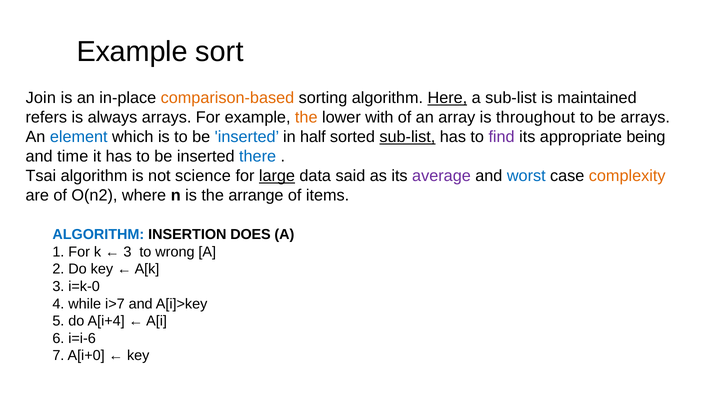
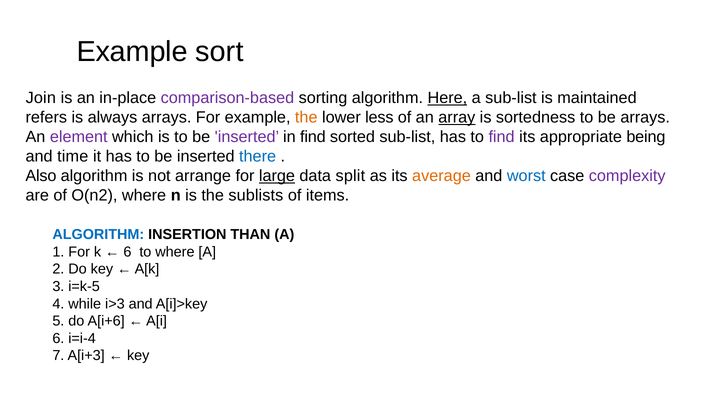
comparison-based colour: orange -> purple
with: with -> less
array underline: none -> present
throughout: throughout -> sortedness
element colour: blue -> purple
inserted at (247, 137) colour: blue -> purple
in half: half -> find
sub-list at (407, 137) underline: present -> none
Tsai: Tsai -> Also
science: science -> arrange
said: said -> split
average colour: purple -> orange
complexity colour: orange -> purple
arrange: arrange -> sublists
DOES: DOES -> THAN
3 at (127, 252): 3 -> 6
to wrong: wrong -> where
i=k-0: i=k-0 -> i=k-5
i>7: i>7 -> i>3
A[i+4: A[i+4 -> A[i+6
i=i-6: i=i-6 -> i=i-4
A[i+0: A[i+0 -> A[i+3
